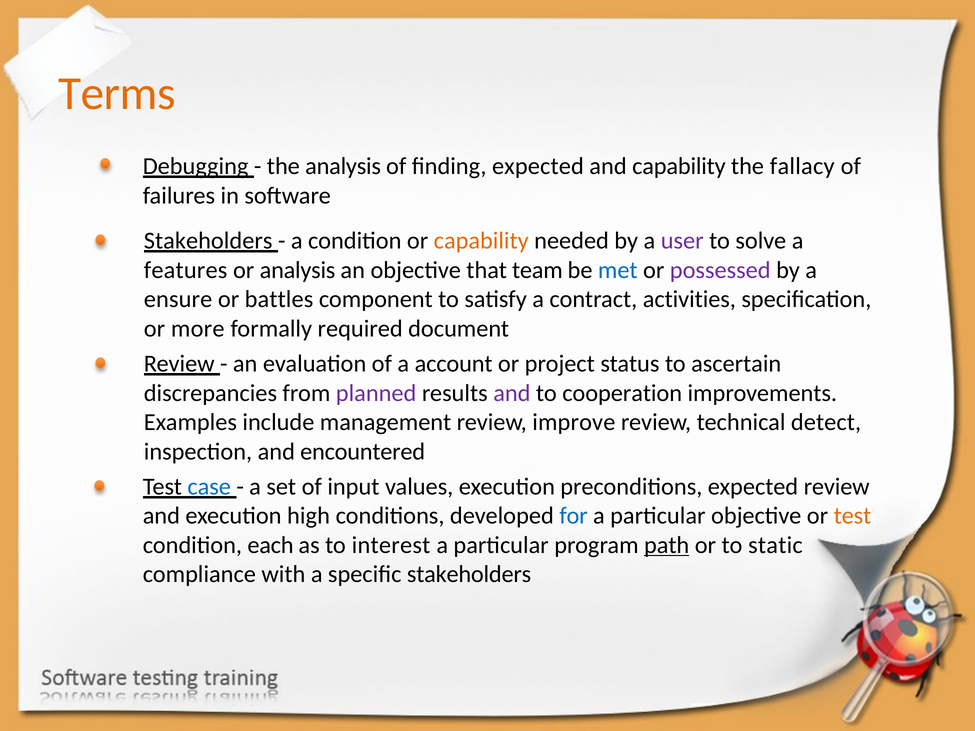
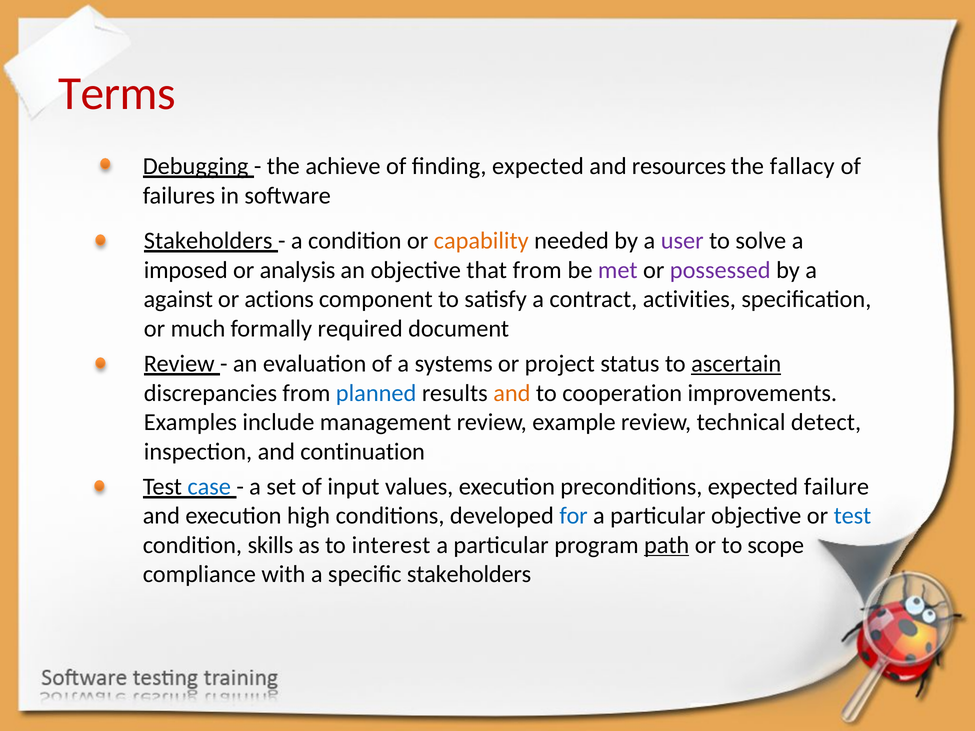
Terms colour: orange -> red
the analysis: analysis -> achieve
and capability: capability -> resources
features: features -> imposed
that team: team -> from
met colour: blue -> purple
ensure: ensure -> against
battles: battles -> actions
more: more -> much
account: account -> systems
ascertain underline: none -> present
planned colour: purple -> blue
and at (512, 393) colour: purple -> orange
improve: improve -> example
encountered: encountered -> continuation
expected review: review -> failure
test at (852, 516) colour: orange -> blue
each: each -> skills
static: static -> scope
